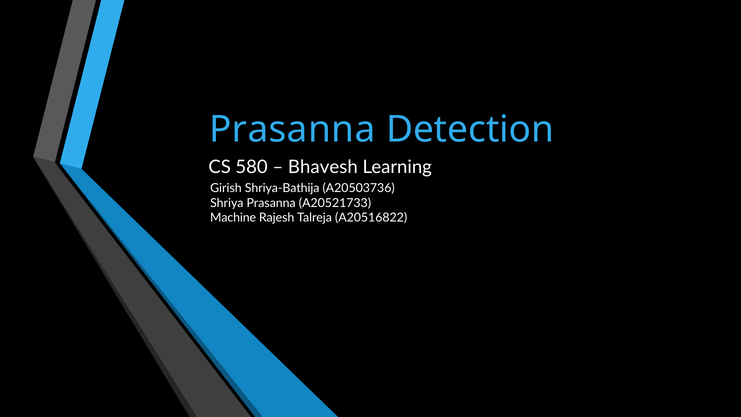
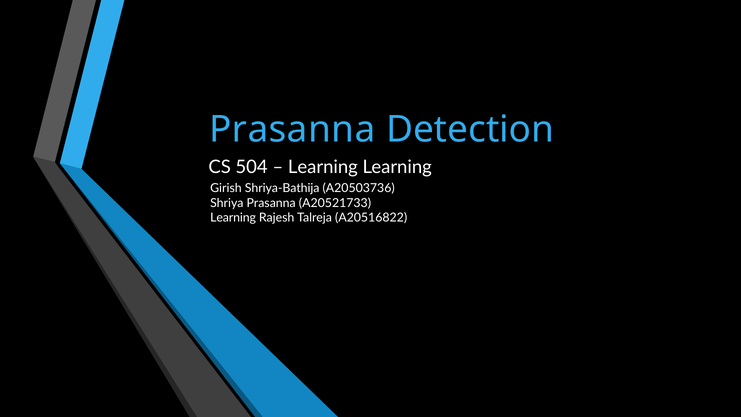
580: 580 -> 504
Bhavesh at (323, 167): Bhavesh -> Learning
Machine at (233, 218): Machine -> Learning
